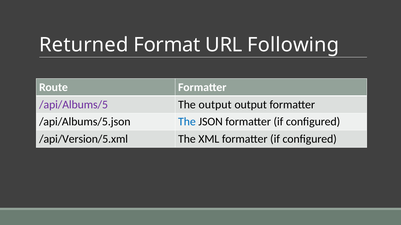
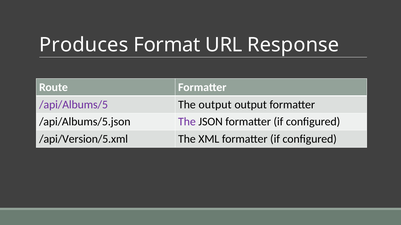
Returned: Returned -> Produces
Following: Following -> Response
The at (187, 122) colour: blue -> purple
